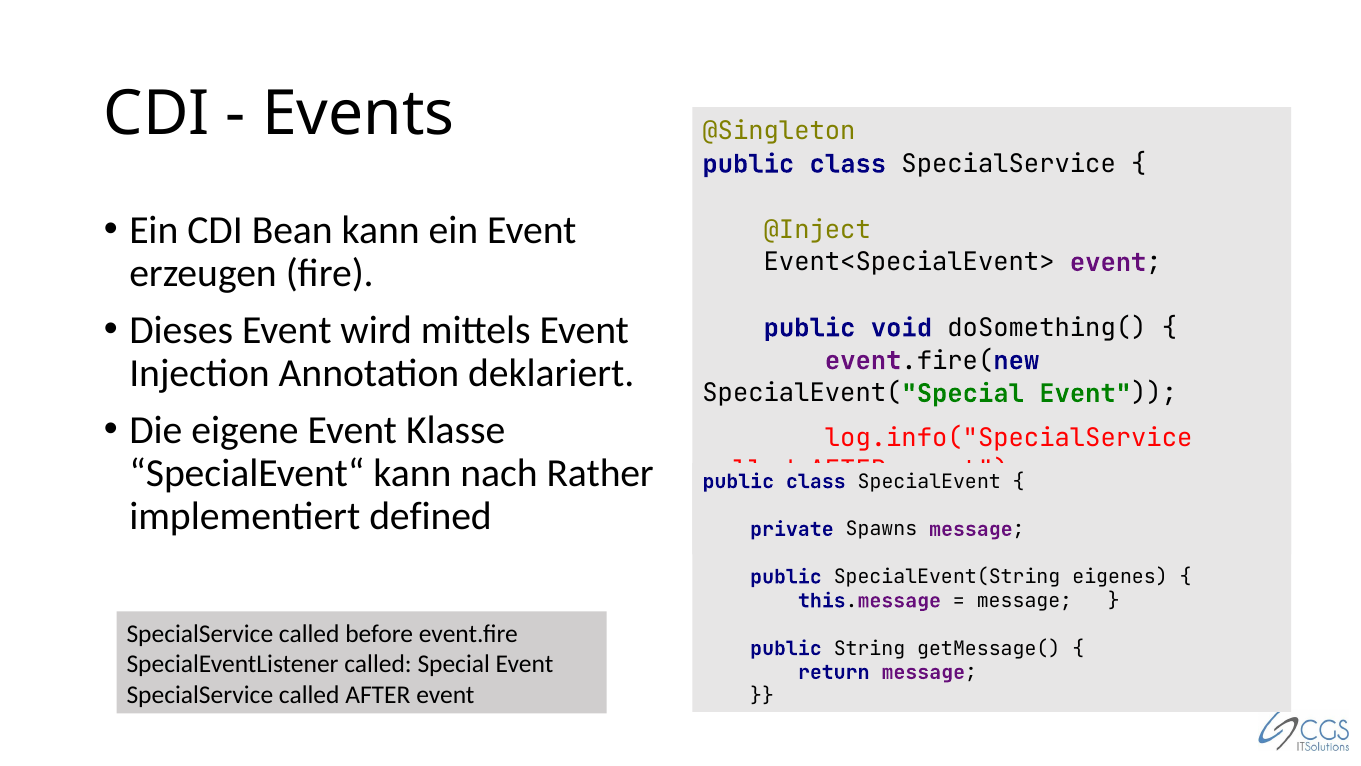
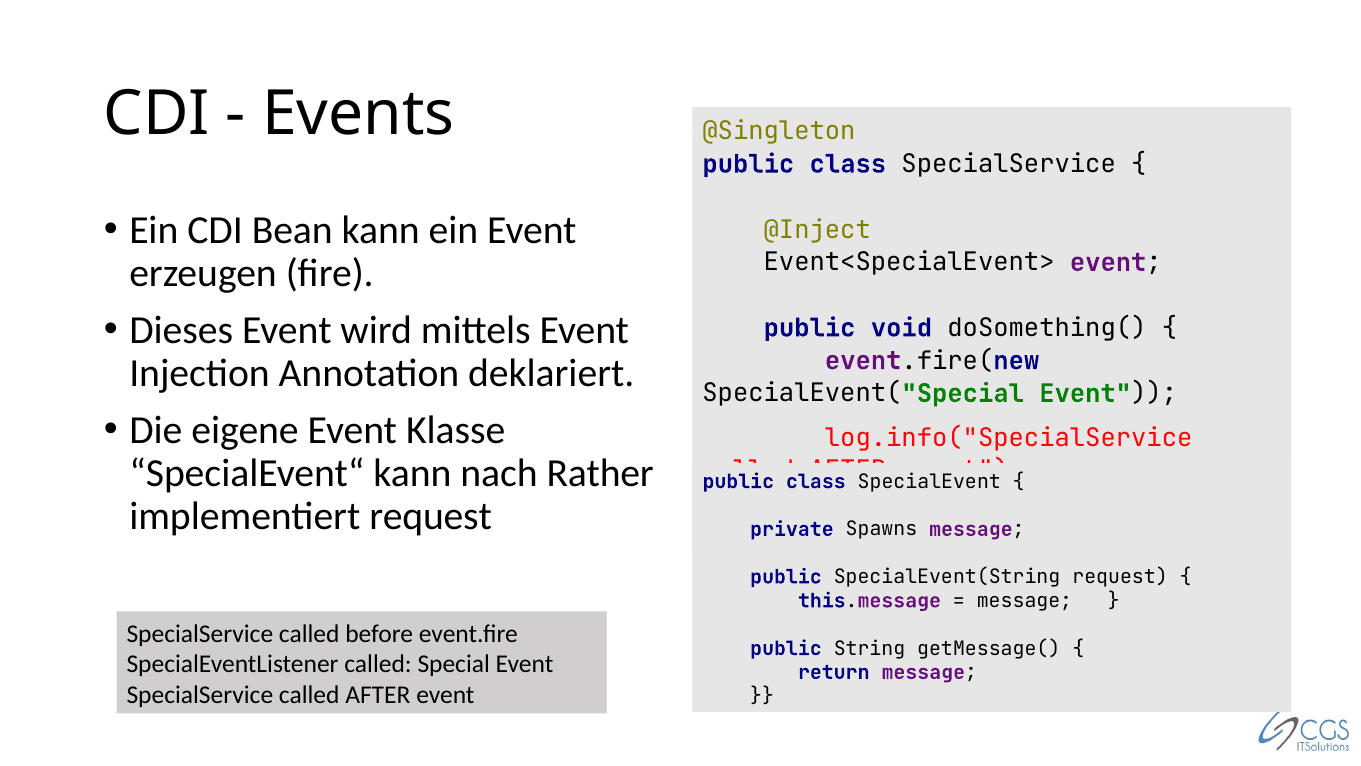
implementiert defined: defined -> request
SpecialEvent(String eigenes: eigenes -> request
